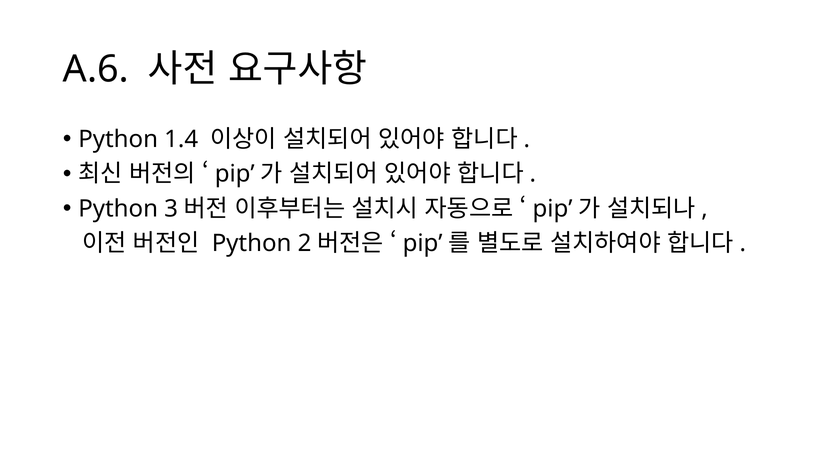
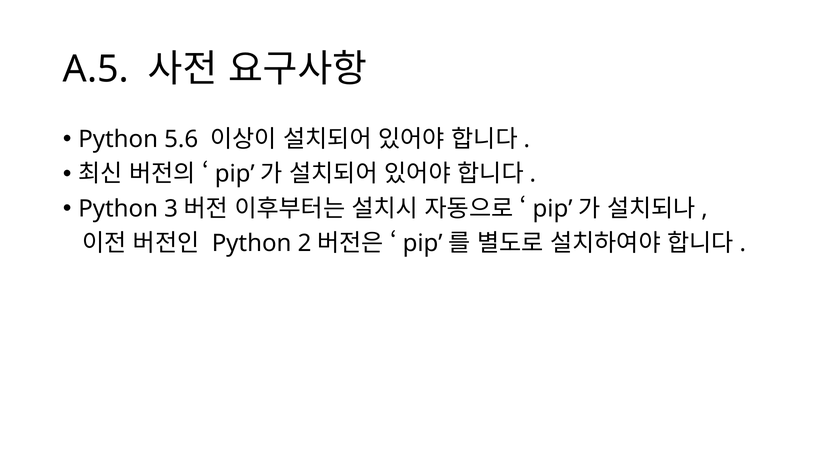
A.6: A.6 -> A.5
1.4: 1.4 -> 5.6
